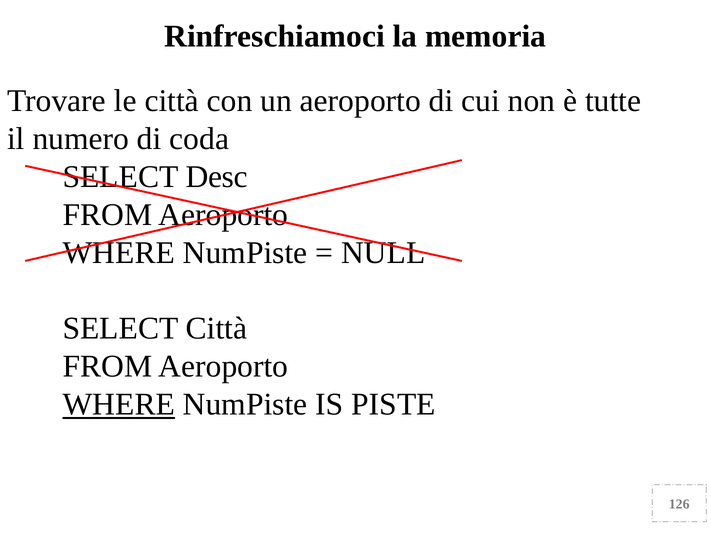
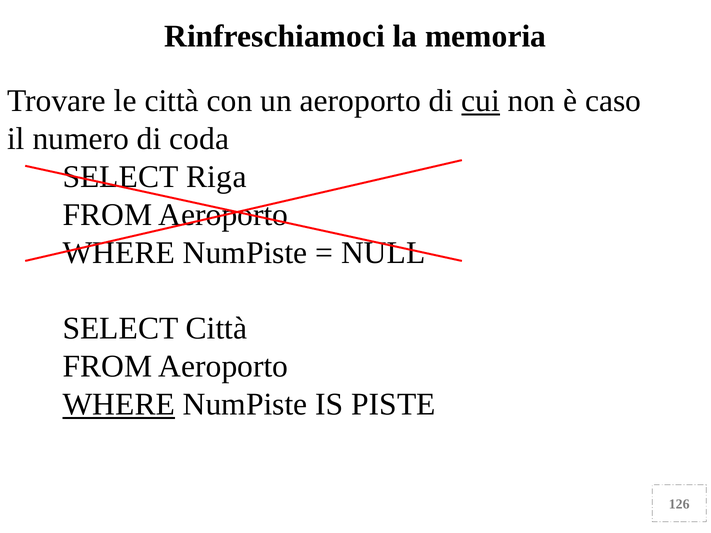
cui underline: none -> present
tutte: tutte -> caso
Desc: Desc -> Riga
